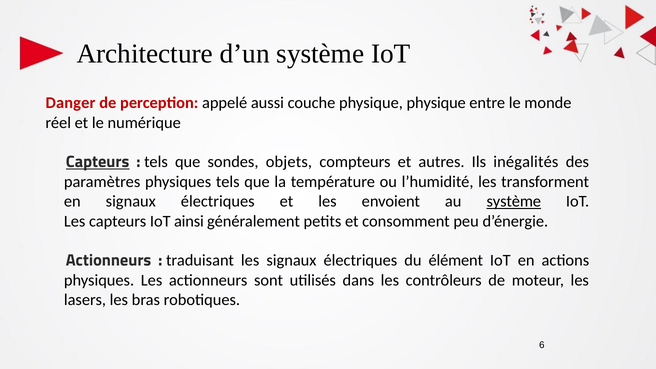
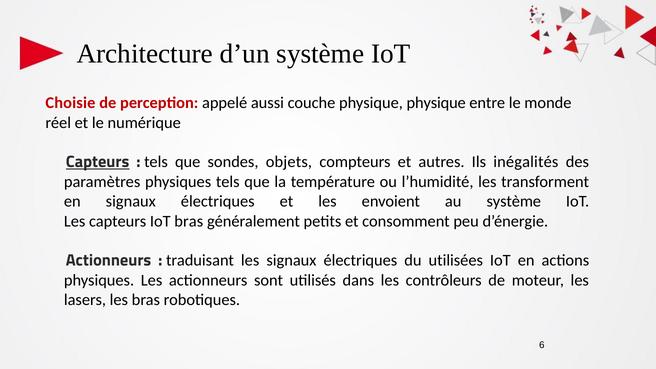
Danger: Danger -> Choisie
système at (514, 201) underline: present -> none
IoT ainsi: ainsi -> bras
élément: élément -> utilisées
